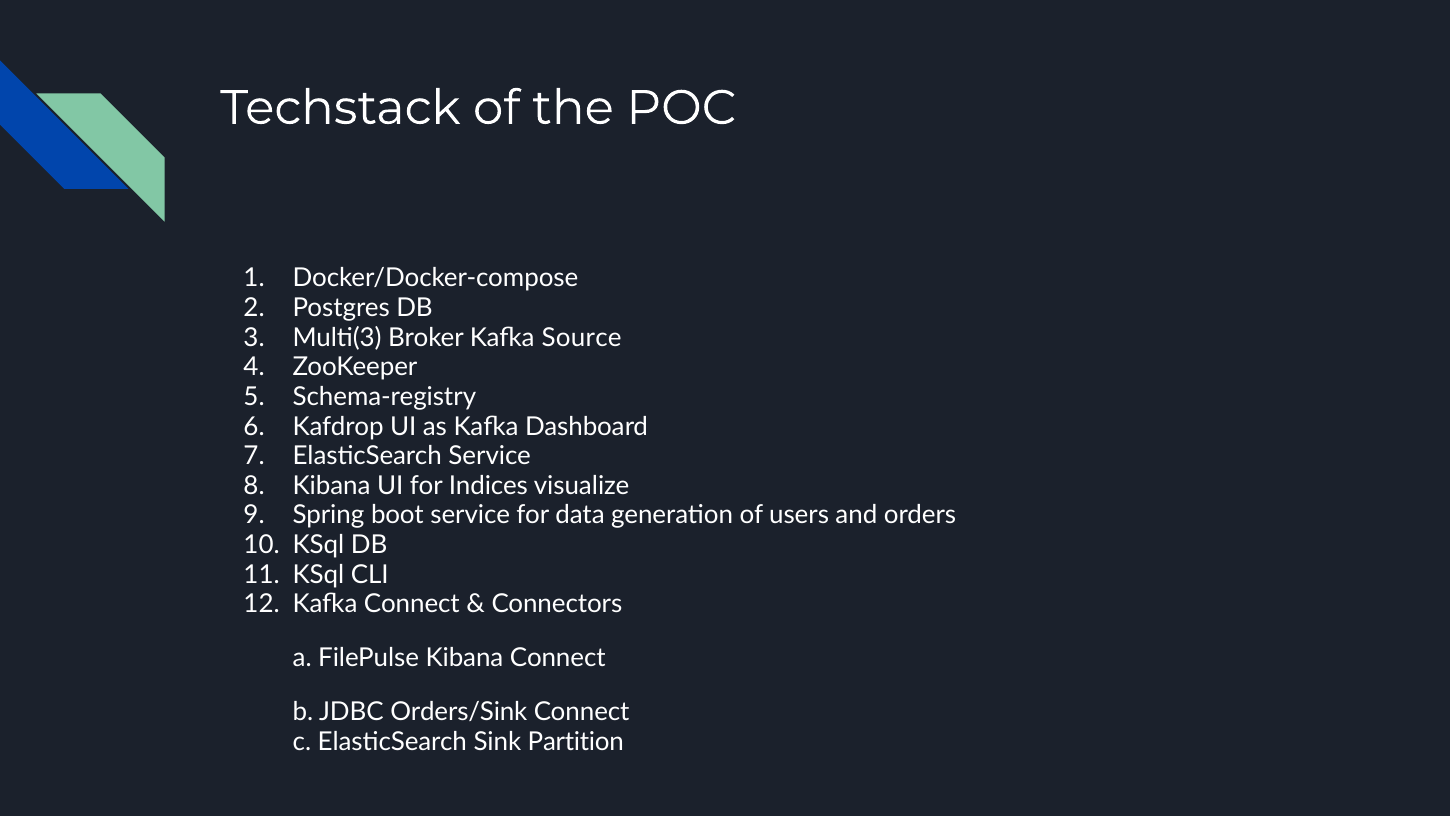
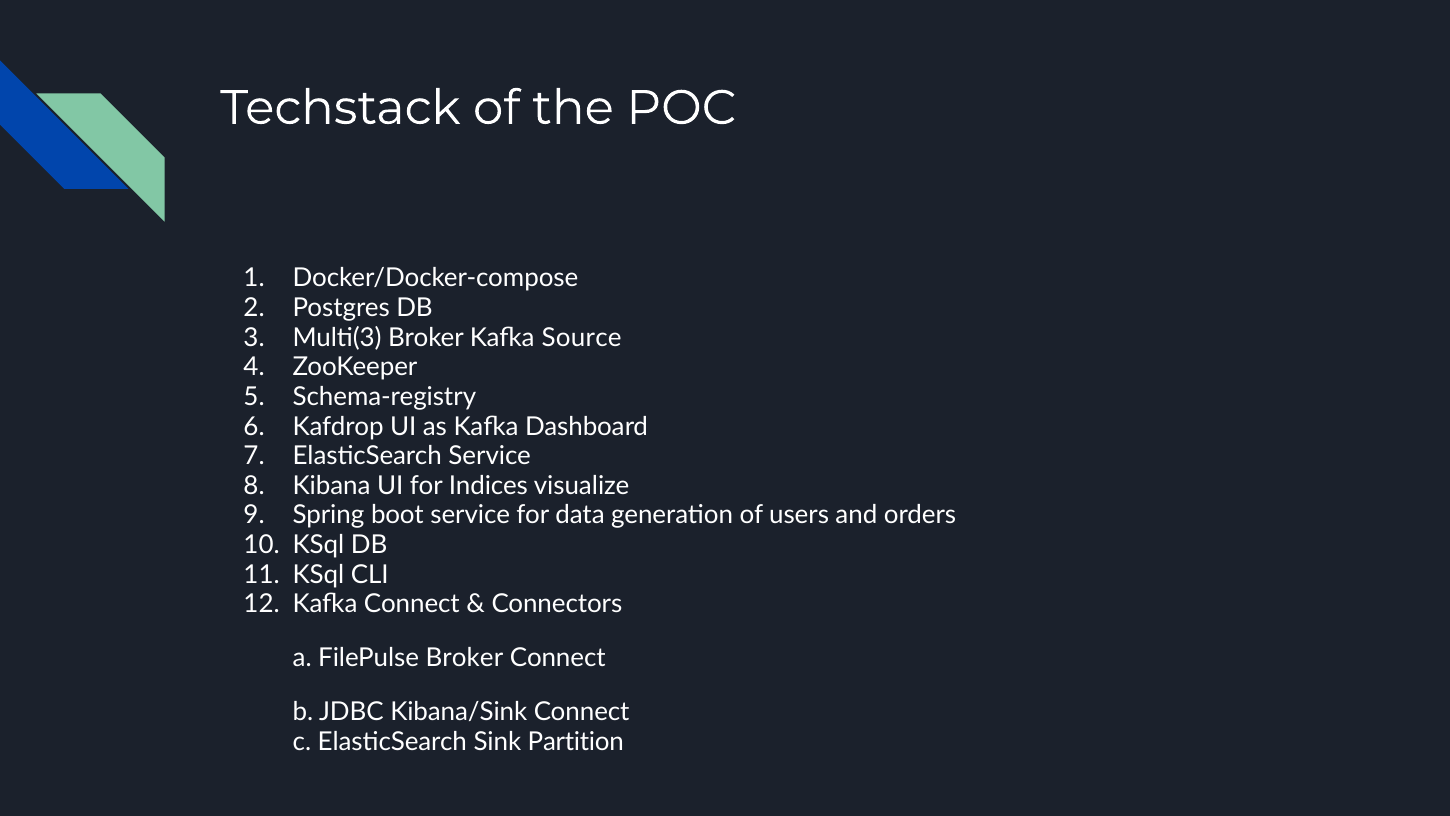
FilePulse Kibana: Kibana -> Broker
Orders/Sink: Orders/Sink -> Kibana/Sink
